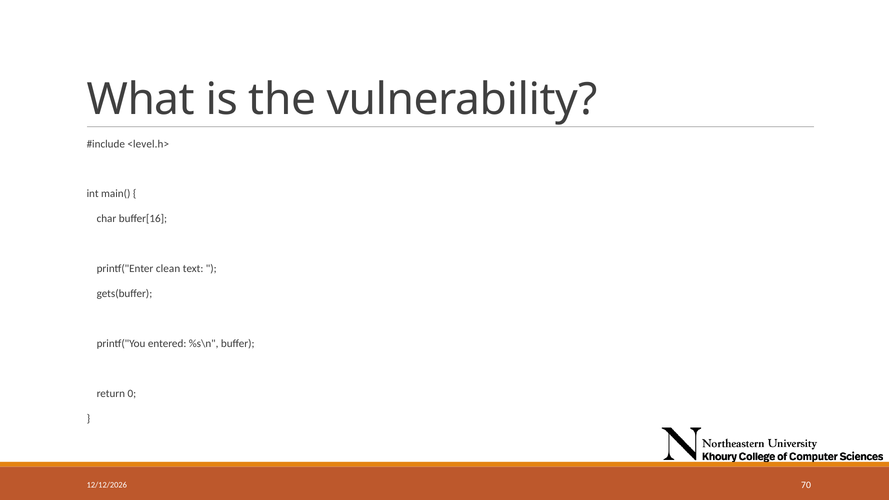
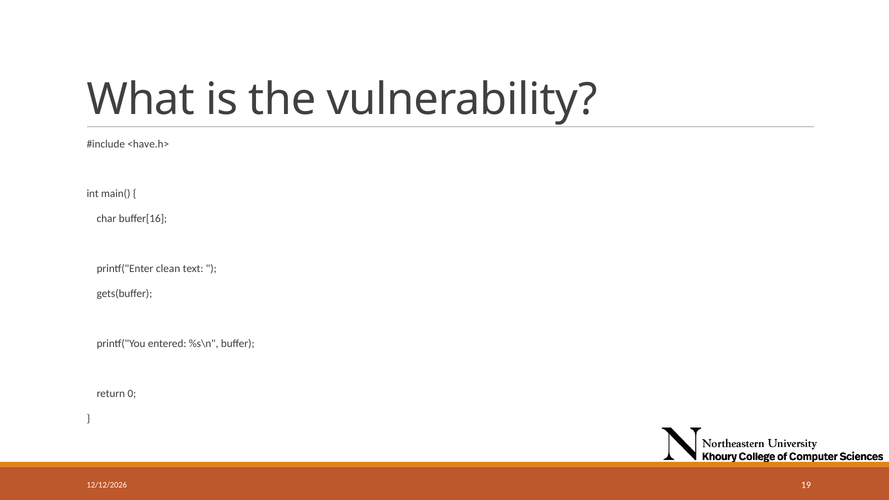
<level.h>: <level.h> -> <have.h>
70: 70 -> 19
